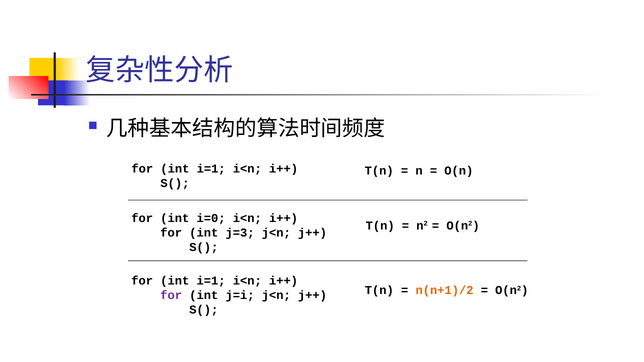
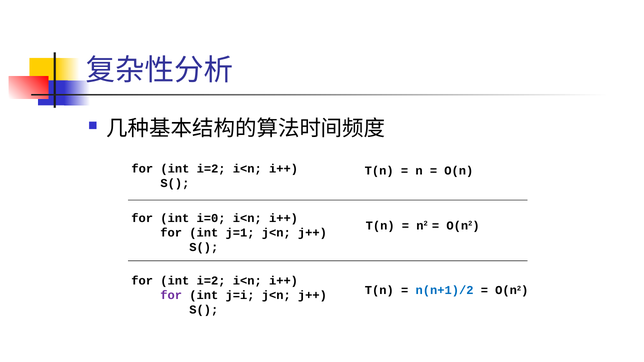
i=1 at (211, 169): i=1 -> i=2
j=3: j=3 -> j=1
i=1 at (211, 281): i=1 -> i=2
n(n+1)/2 colour: orange -> blue
